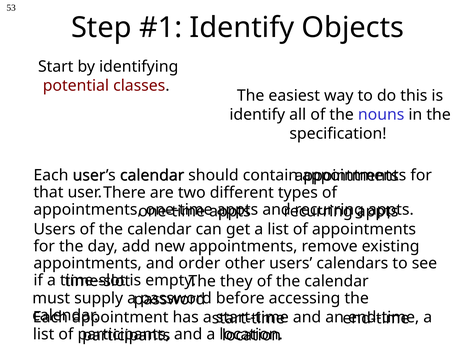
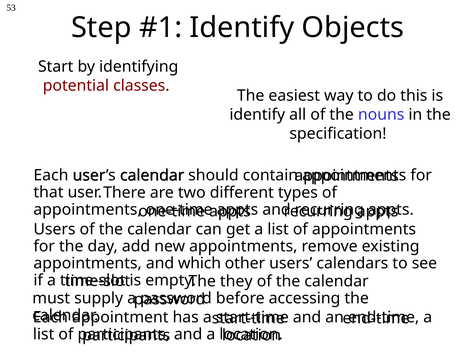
order: order -> which
